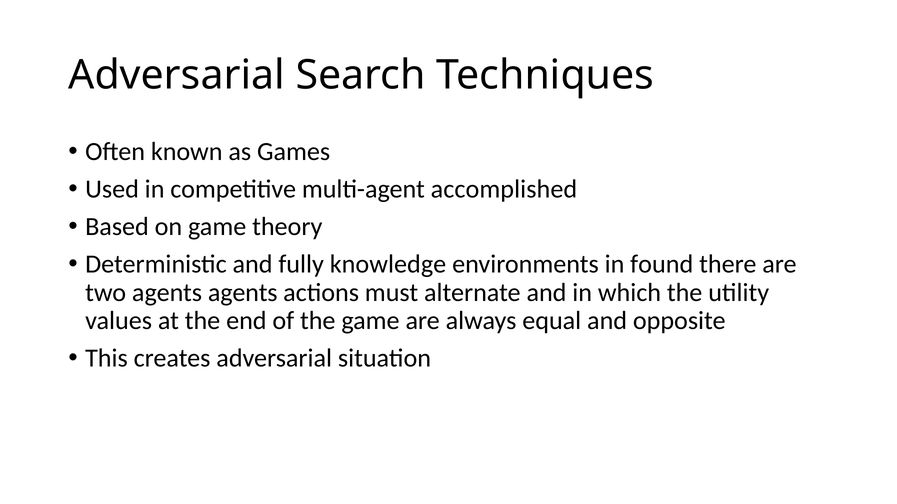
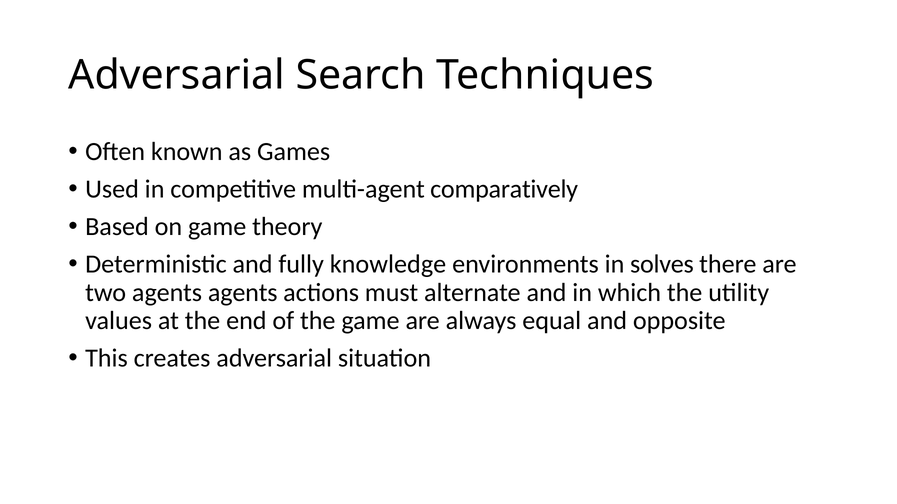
accomplished: accomplished -> comparatively
found: found -> solves
